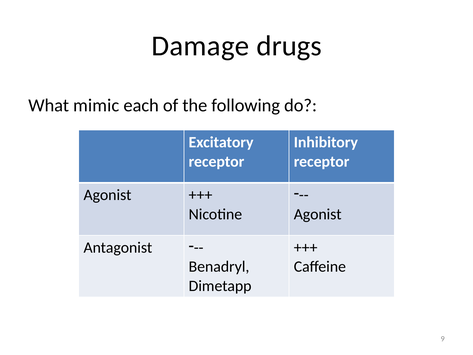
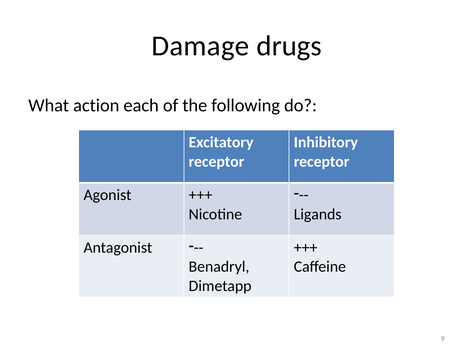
mimic: mimic -> action
Agonist at (318, 214): Agonist -> Ligands
